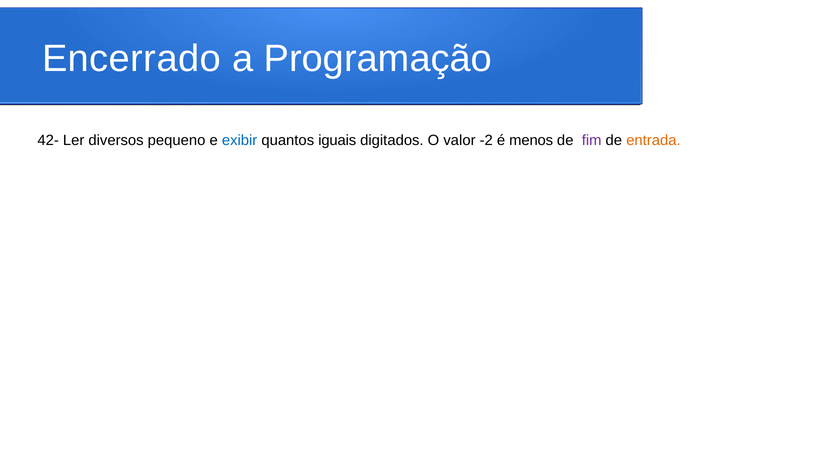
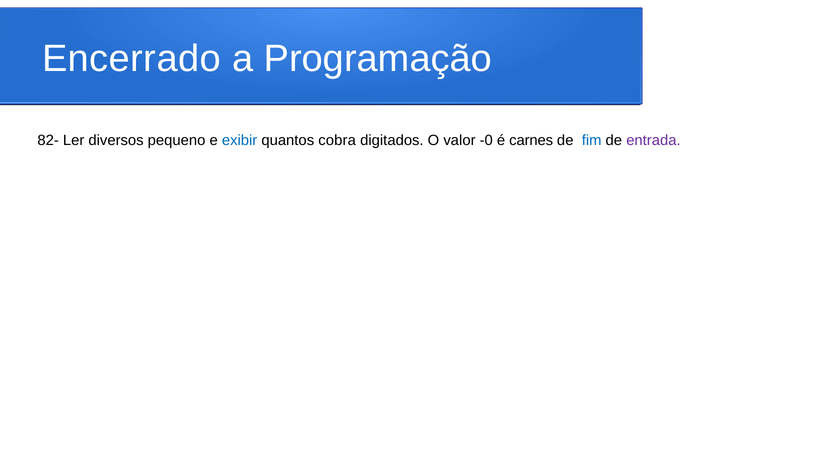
42-: 42- -> 82-
iguais: iguais -> cobra
-2: -2 -> -0
menos: menos -> carnes
fim colour: purple -> blue
entrada colour: orange -> purple
